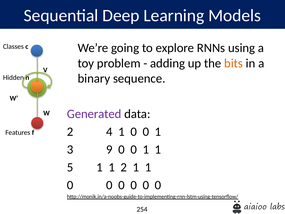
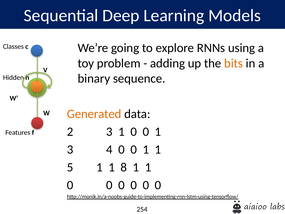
Generated colour: purple -> orange
2 4: 4 -> 3
9: 9 -> 4
1 2: 2 -> 8
